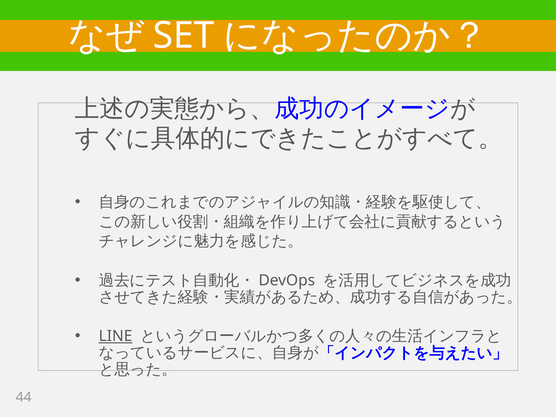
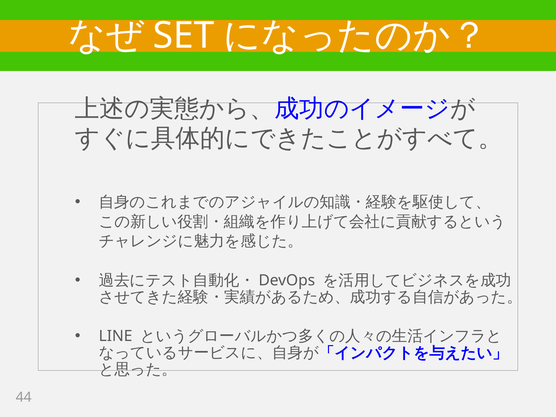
LINE underline: present -> none
